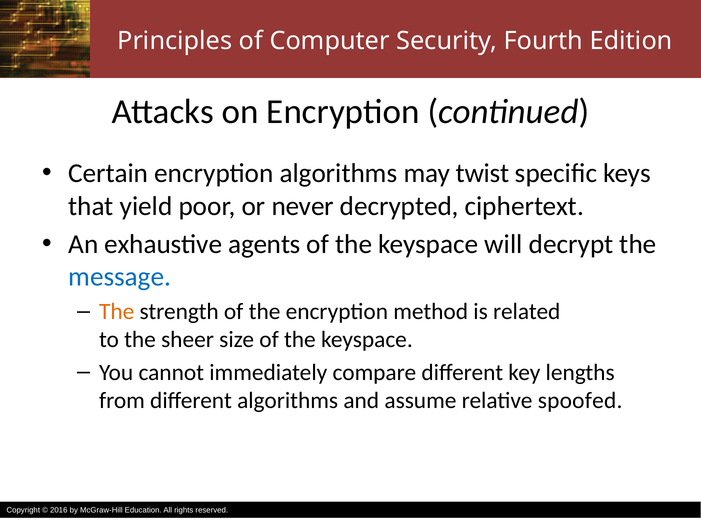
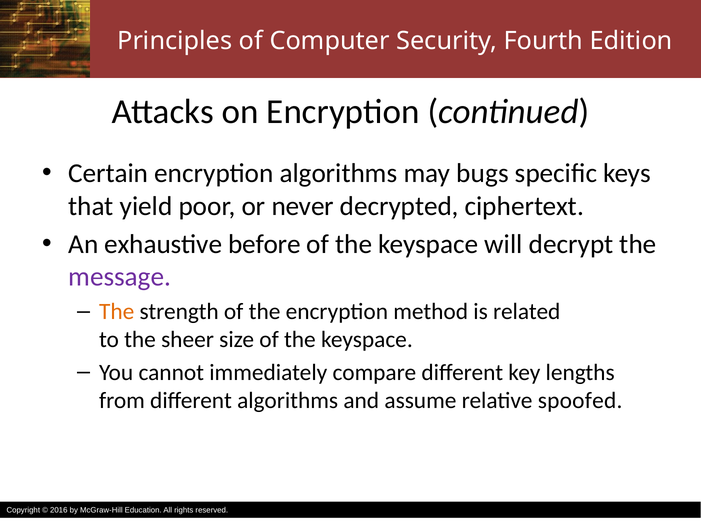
twist: twist -> bugs
agents: agents -> before
message colour: blue -> purple
